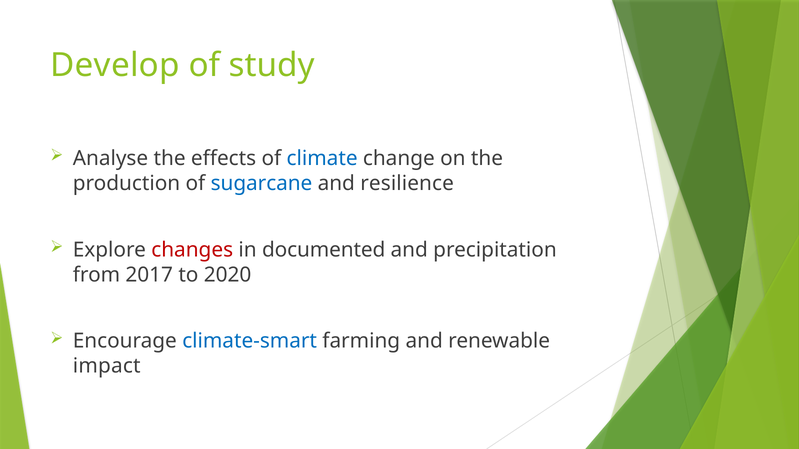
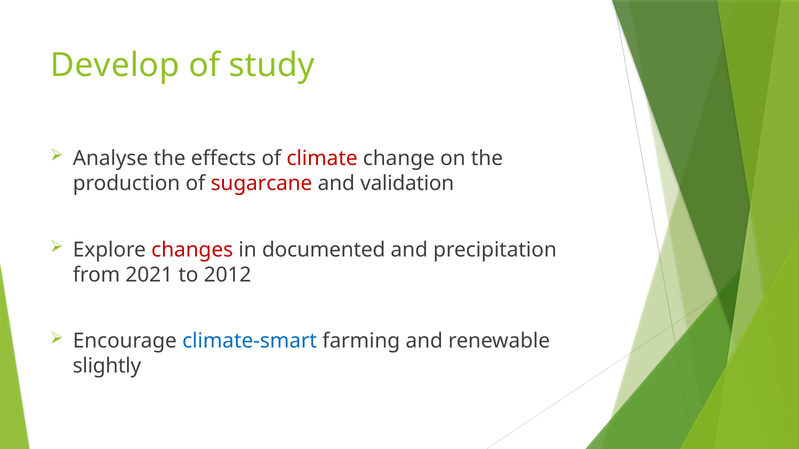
climate colour: blue -> red
sugarcane colour: blue -> red
resilience: resilience -> validation
2017: 2017 -> 2021
2020: 2020 -> 2012
impact: impact -> slightly
